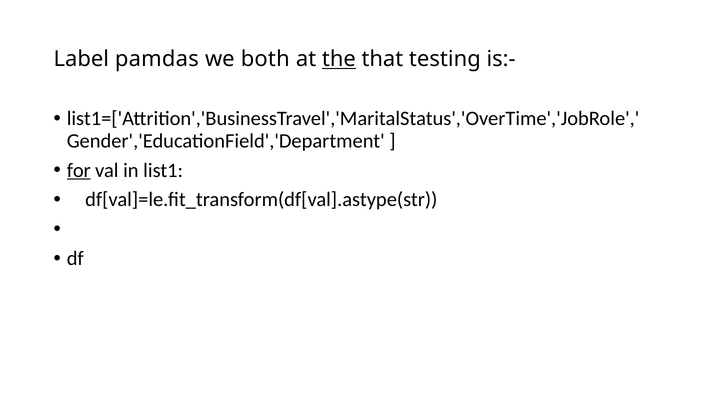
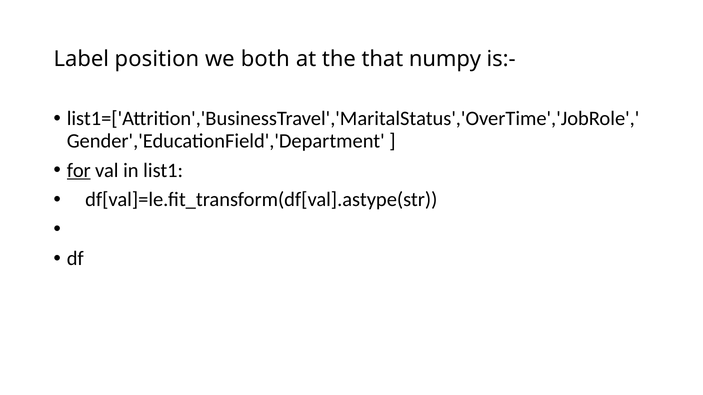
pamdas: pamdas -> position
the underline: present -> none
testing: testing -> numpy
